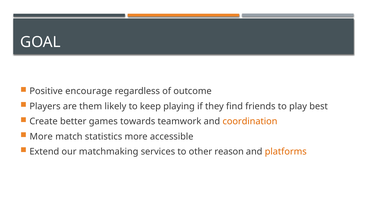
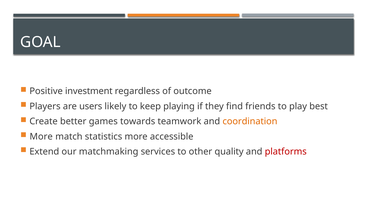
encourage: encourage -> investment
them: them -> users
reason: reason -> quality
platforms colour: orange -> red
